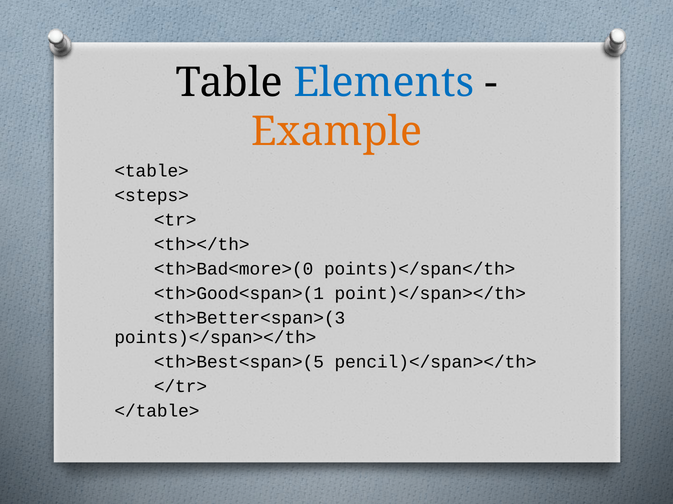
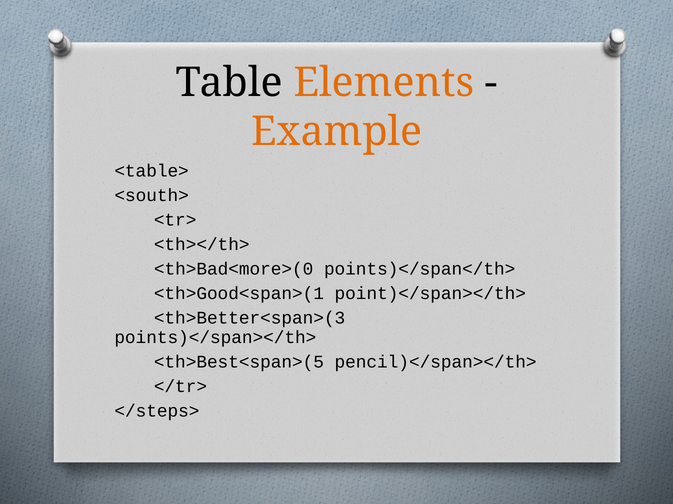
Elements colour: blue -> orange
<steps>: <steps> -> <south>
</table>: </table> -> </steps>
